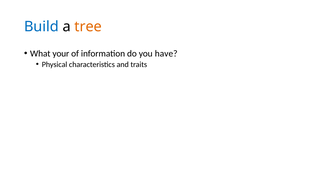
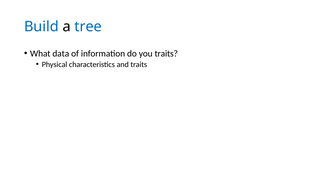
tree colour: orange -> blue
your: your -> data
you have: have -> traits
